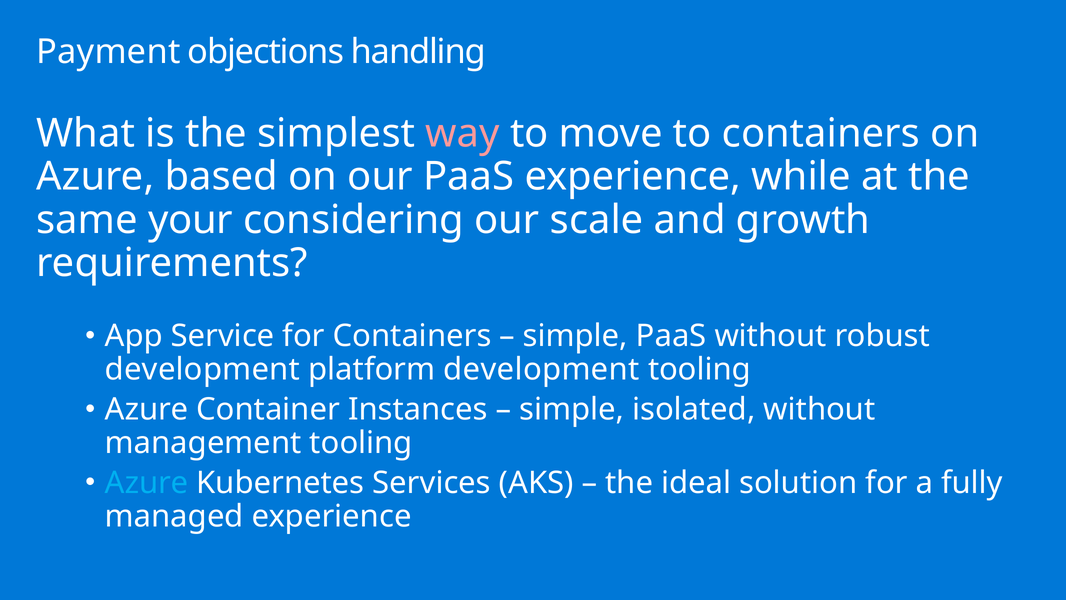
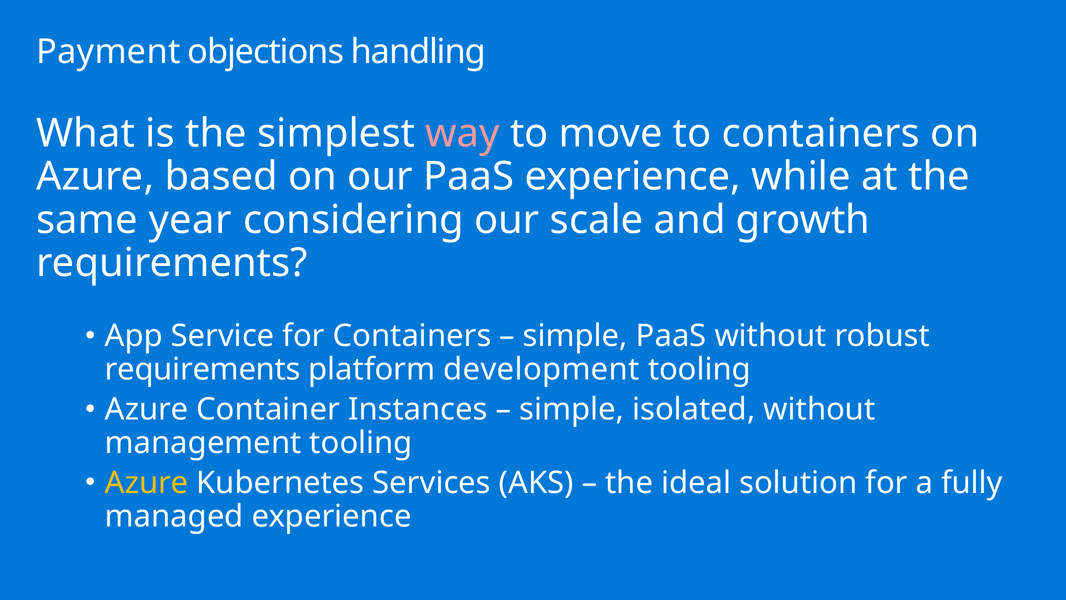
your: your -> year
development at (202, 369): development -> requirements
Azure at (147, 482) colour: light blue -> yellow
